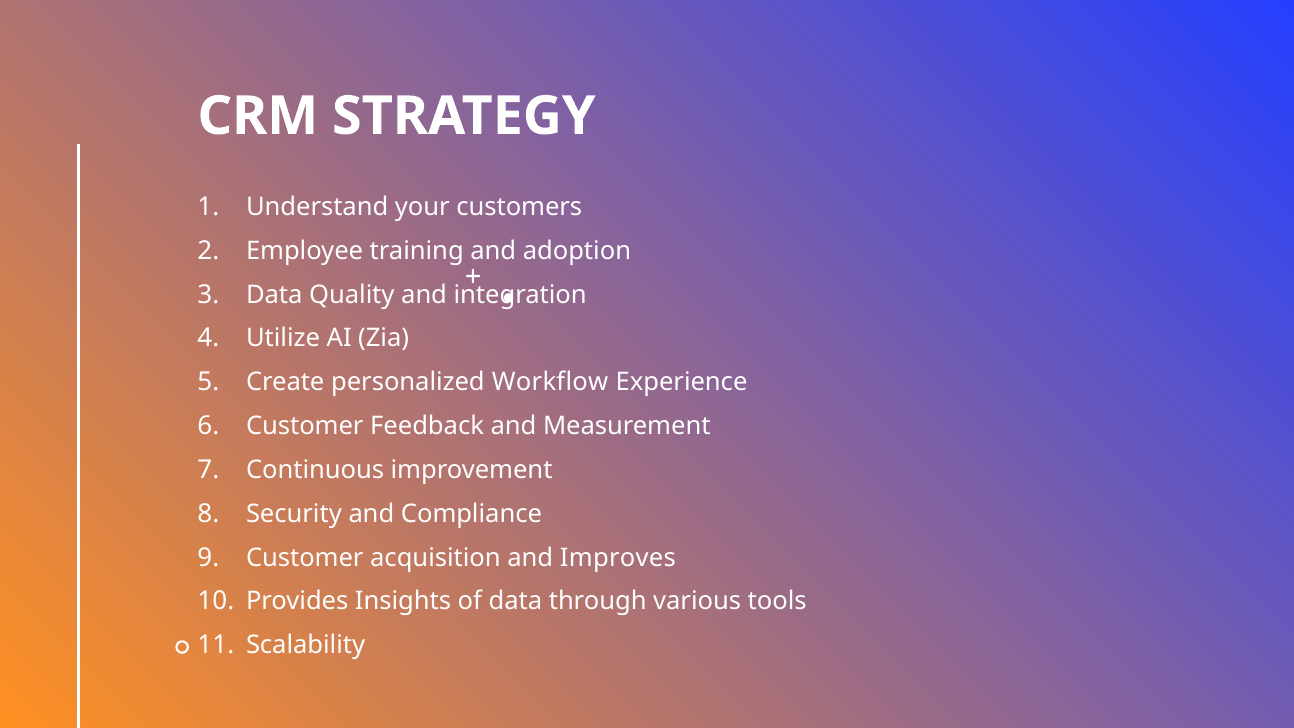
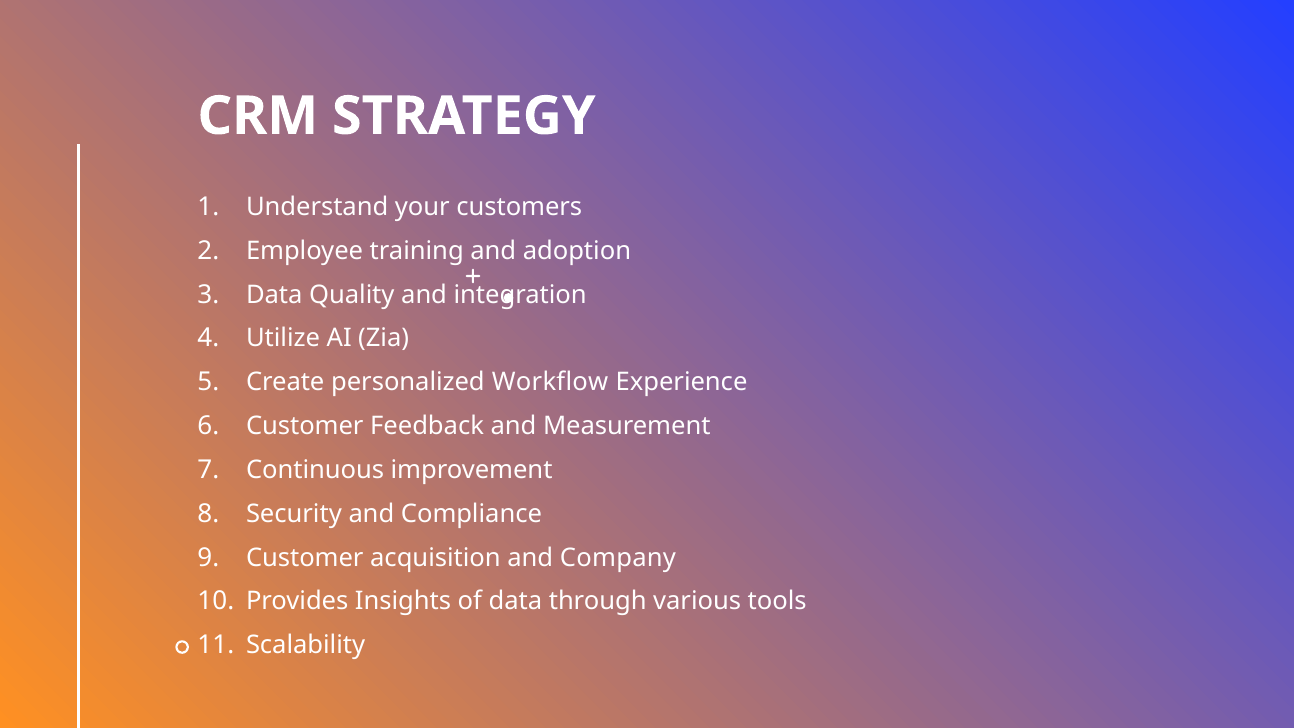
Improves: Improves -> Company
